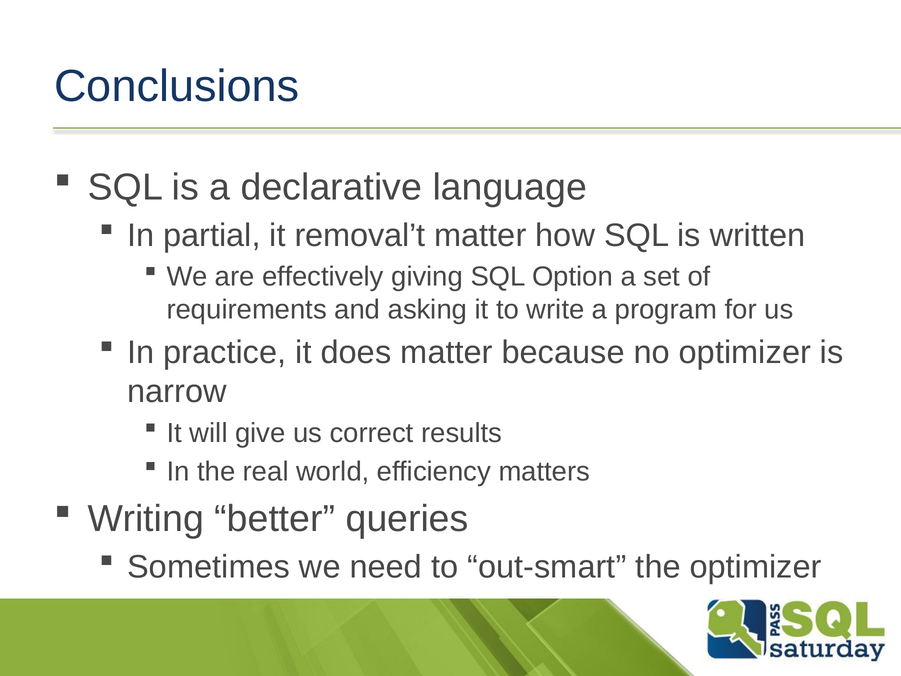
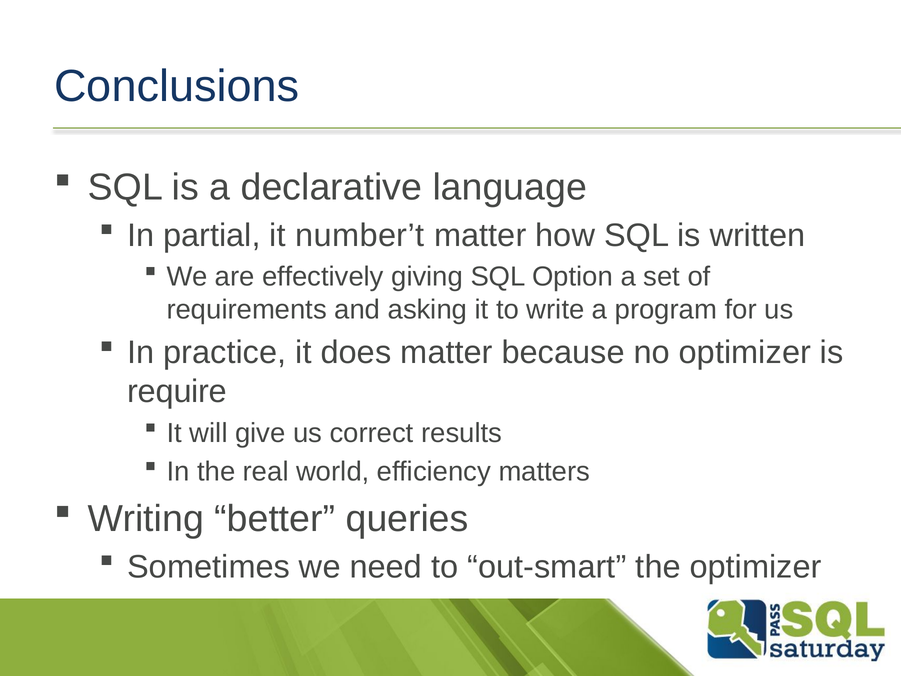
removal’t: removal’t -> number’t
narrow: narrow -> require
